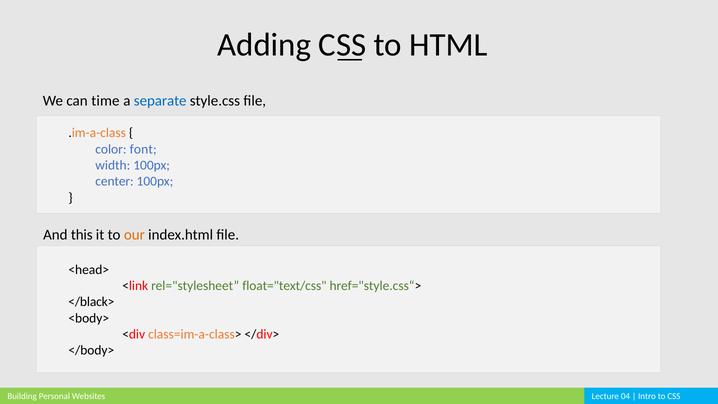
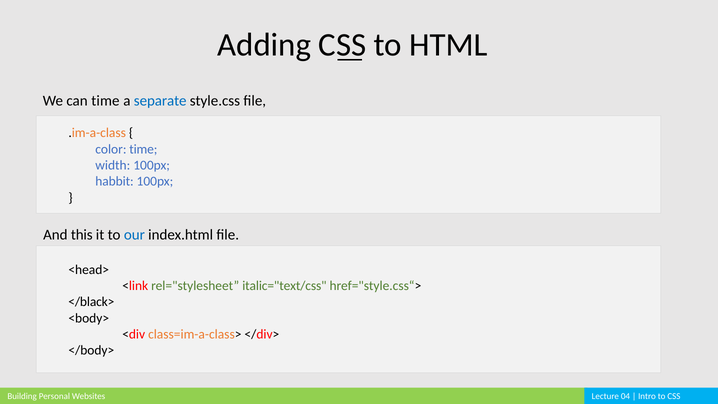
color font: font -> time
center: center -> habbit
our colour: orange -> blue
float="text/css: float="text/css -> italic="text/css
